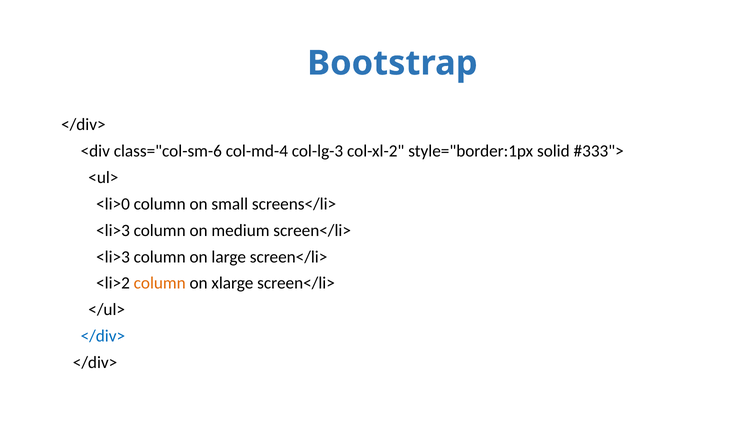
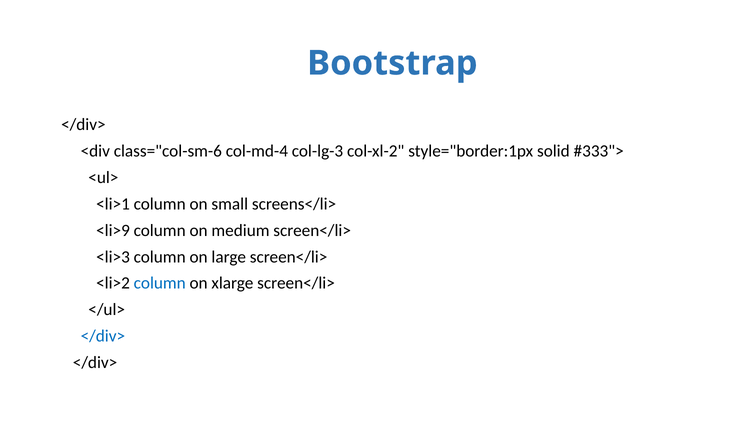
<li>0: <li>0 -> <li>1
<li>3 at (113, 230): <li>3 -> <li>9
column at (160, 283) colour: orange -> blue
